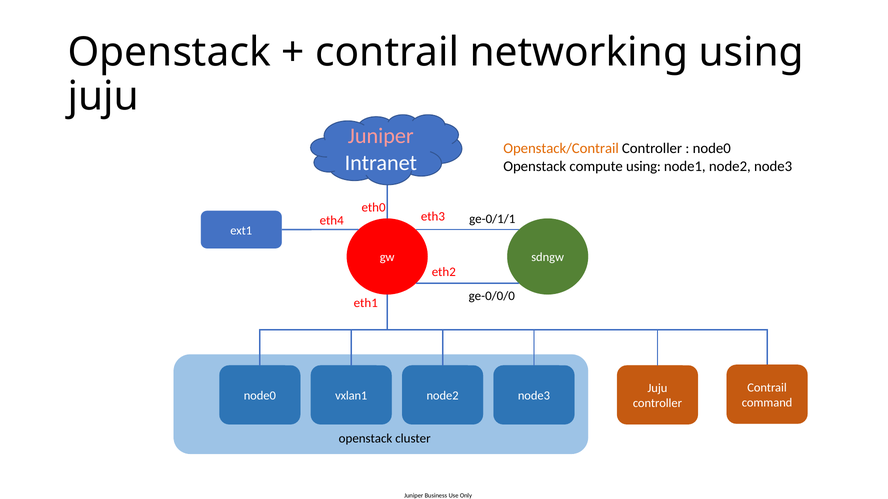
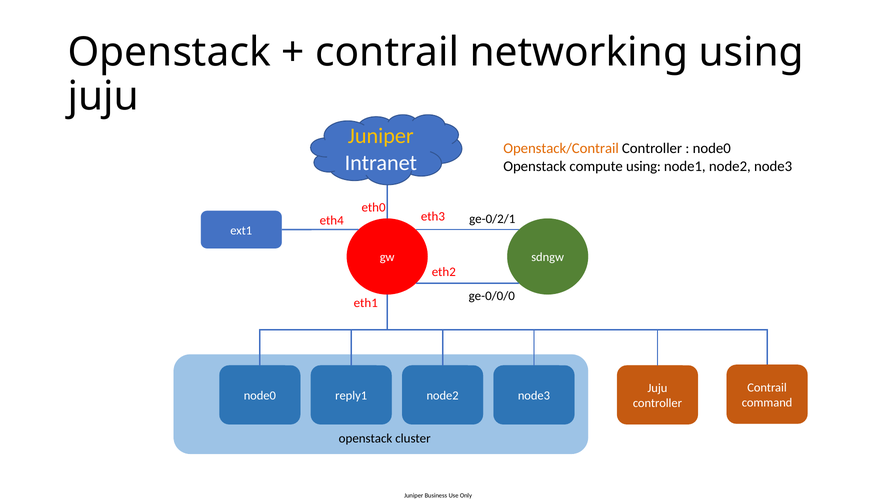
Juniper at (381, 136) colour: pink -> yellow
ge-0/1/1: ge-0/1/1 -> ge-0/2/1
vxlan1: vxlan1 -> reply1
